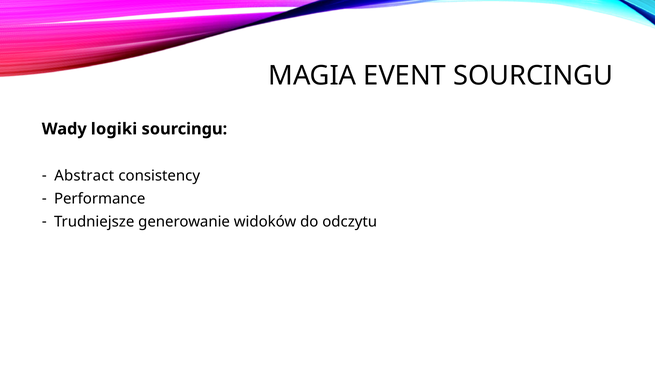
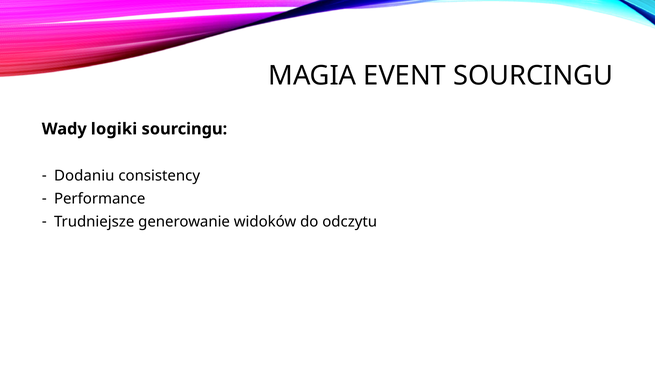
Abstract: Abstract -> Dodaniu
